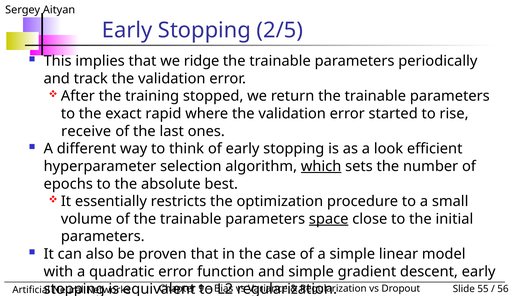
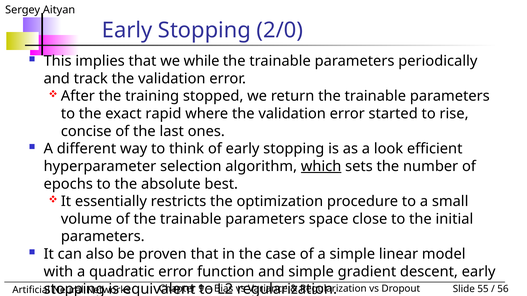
2/5: 2/5 -> 2/0
ridge: ridge -> while
receive: receive -> concise
space underline: present -> none
